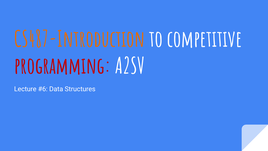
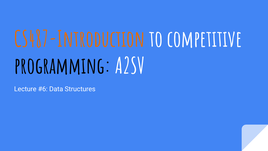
programming colour: red -> black
